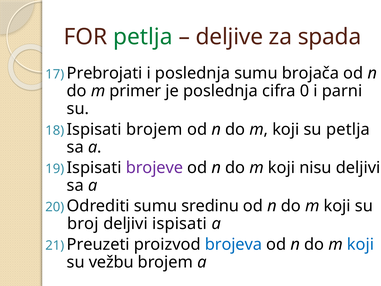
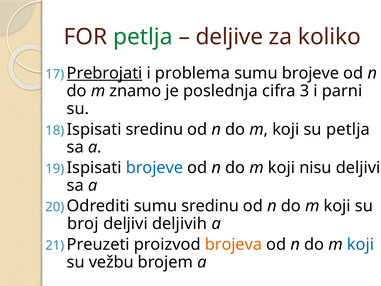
spada: spada -> koliko
Prebrojati underline: none -> present
i poslednja: poslednja -> problema
sumu brojača: brojača -> brojeve
primer: primer -> znamo
0: 0 -> 3
Ispisati brojem: brojem -> sredinu
brojeve at (154, 168) colour: purple -> blue
deljivi ispisati: ispisati -> deljivih
brojeva colour: blue -> orange
